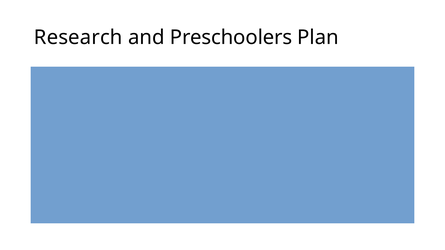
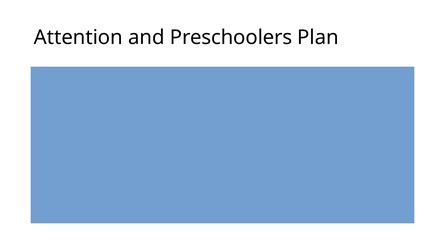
Research: Research -> Attention
